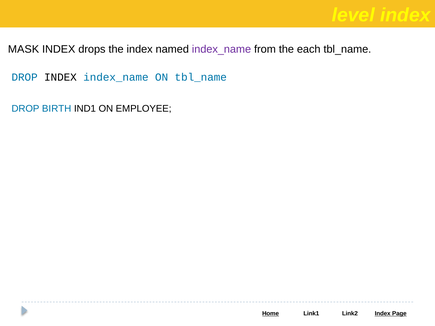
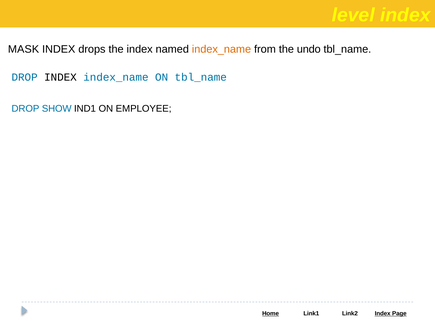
index_name at (221, 49) colour: purple -> orange
each: each -> undo
BIRTH: BIRTH -> SHOW
